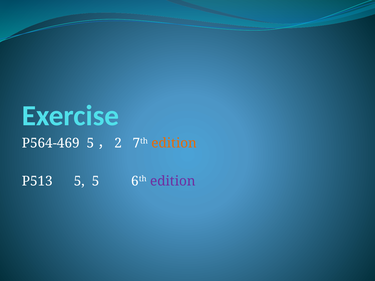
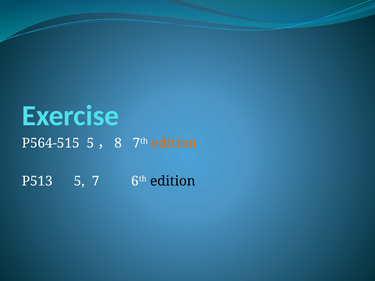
P564-469: P564-469 -> P564-515
2: 2 -> 8
5 5: 5 -> 7
edition at (173, 181) colour: purple -> black
